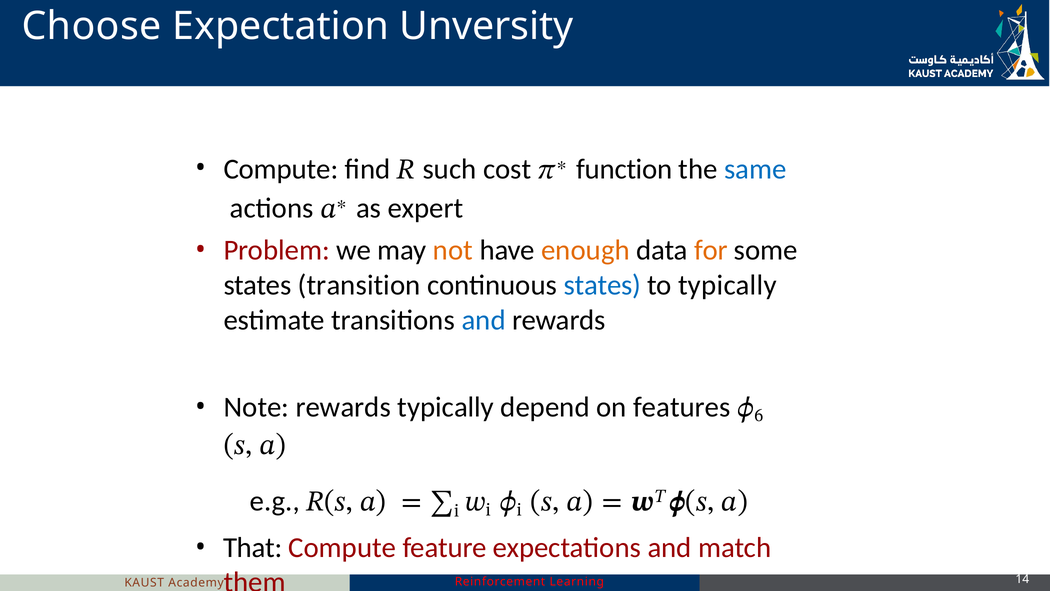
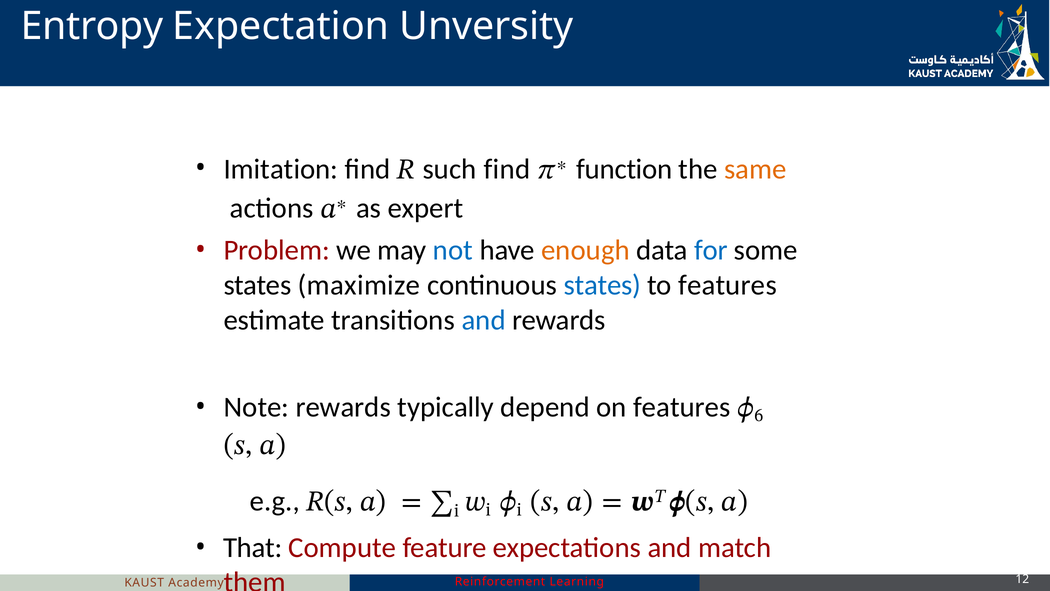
Choose: Choose -> Entropy
such cost: cost -> find
same colour: blue -> orange
Compute at (281, 169): Compute -> Imitation
not colour: orange -> blue
for colour: orange -> blue
transition: transition -> maximize
to typically: typically -> features
14: 14 -> 12
